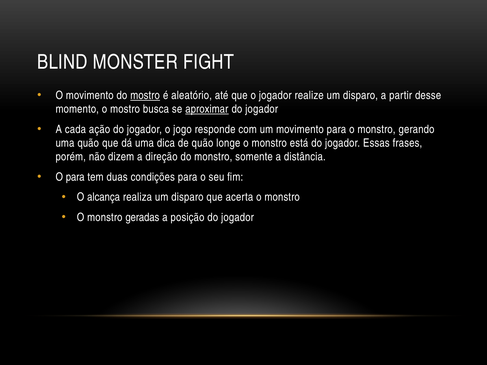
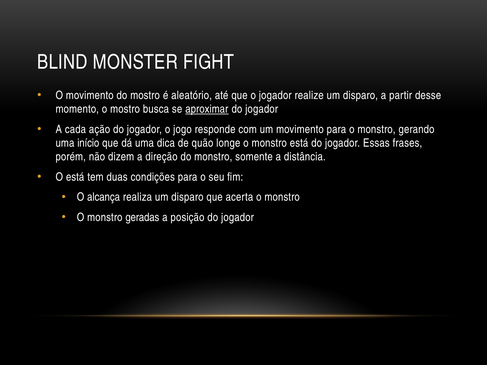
mostro at (145, 95) underline: present -> none
uma quão: quão -> início
O para: para -> está
